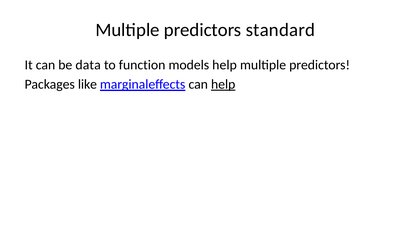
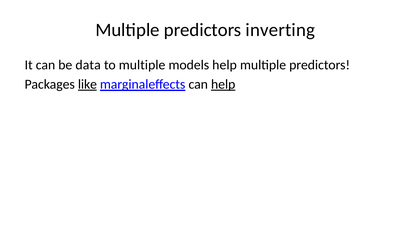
standard: standard -> inverting
to function: function -> multiple
like underline: none -> present
